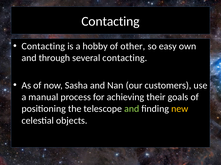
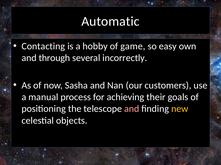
Contacting at (111, 21): Contacting -> Automatic
other: other -> game
several contacting: contacting -> incorrectly
and at (132, 109) colour: light green -> pink
